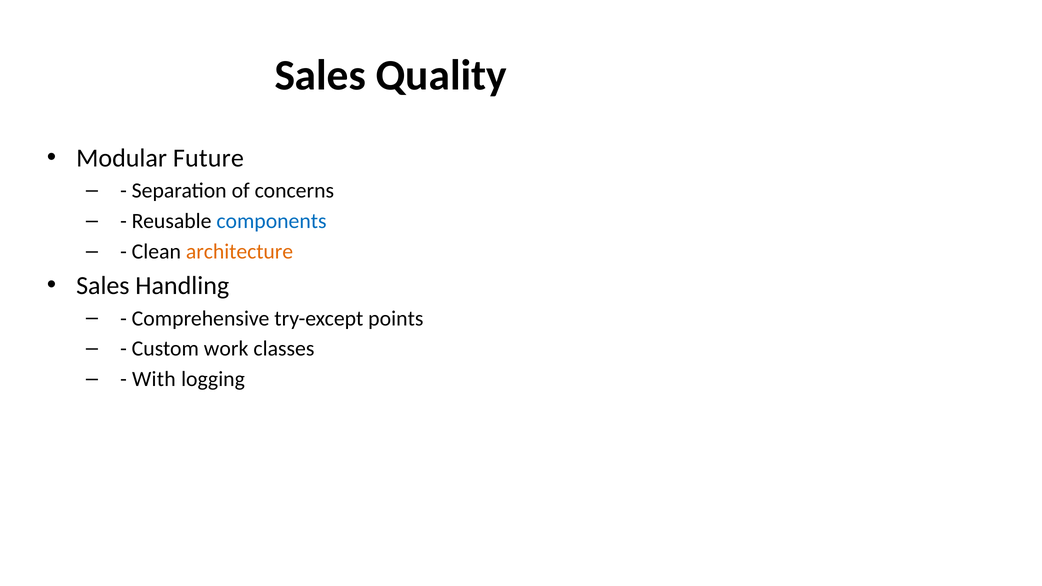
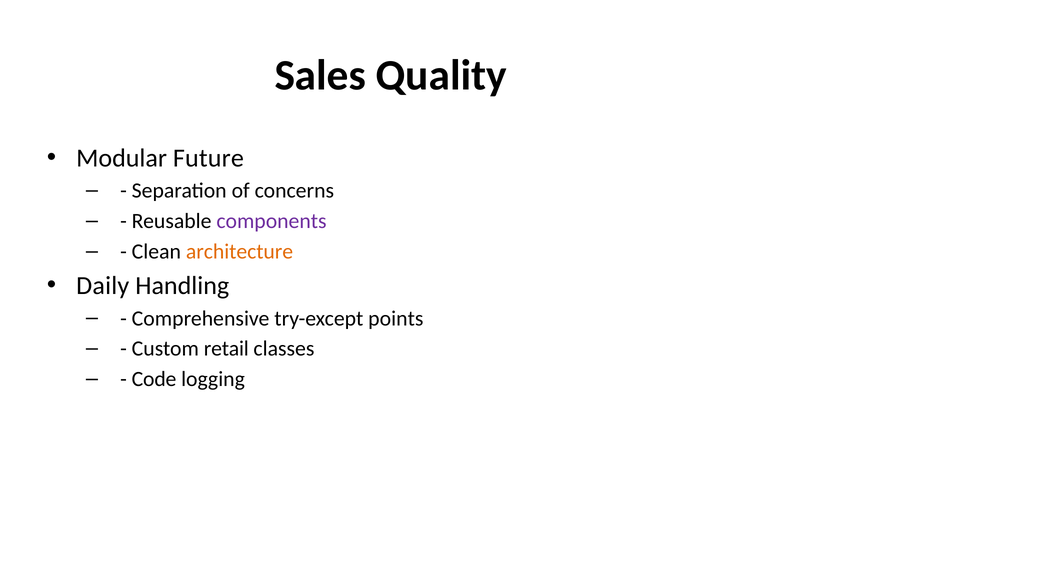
components colour: blue -> purple
Sales at (103, 286): Sales -> Daily
work: work -> retail
With: With -> Code
